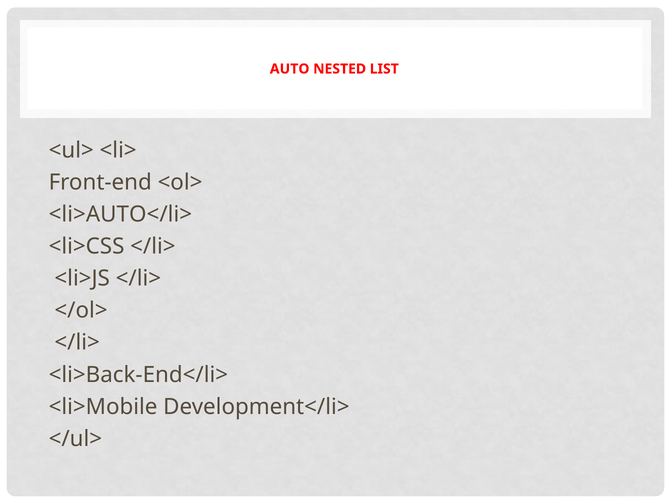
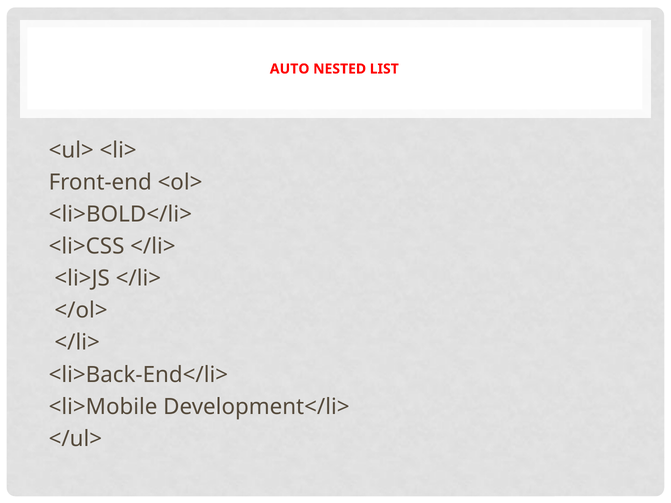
<li>AUTO</li>: <li>AUTO</li> -> <li>BOLD</li>
